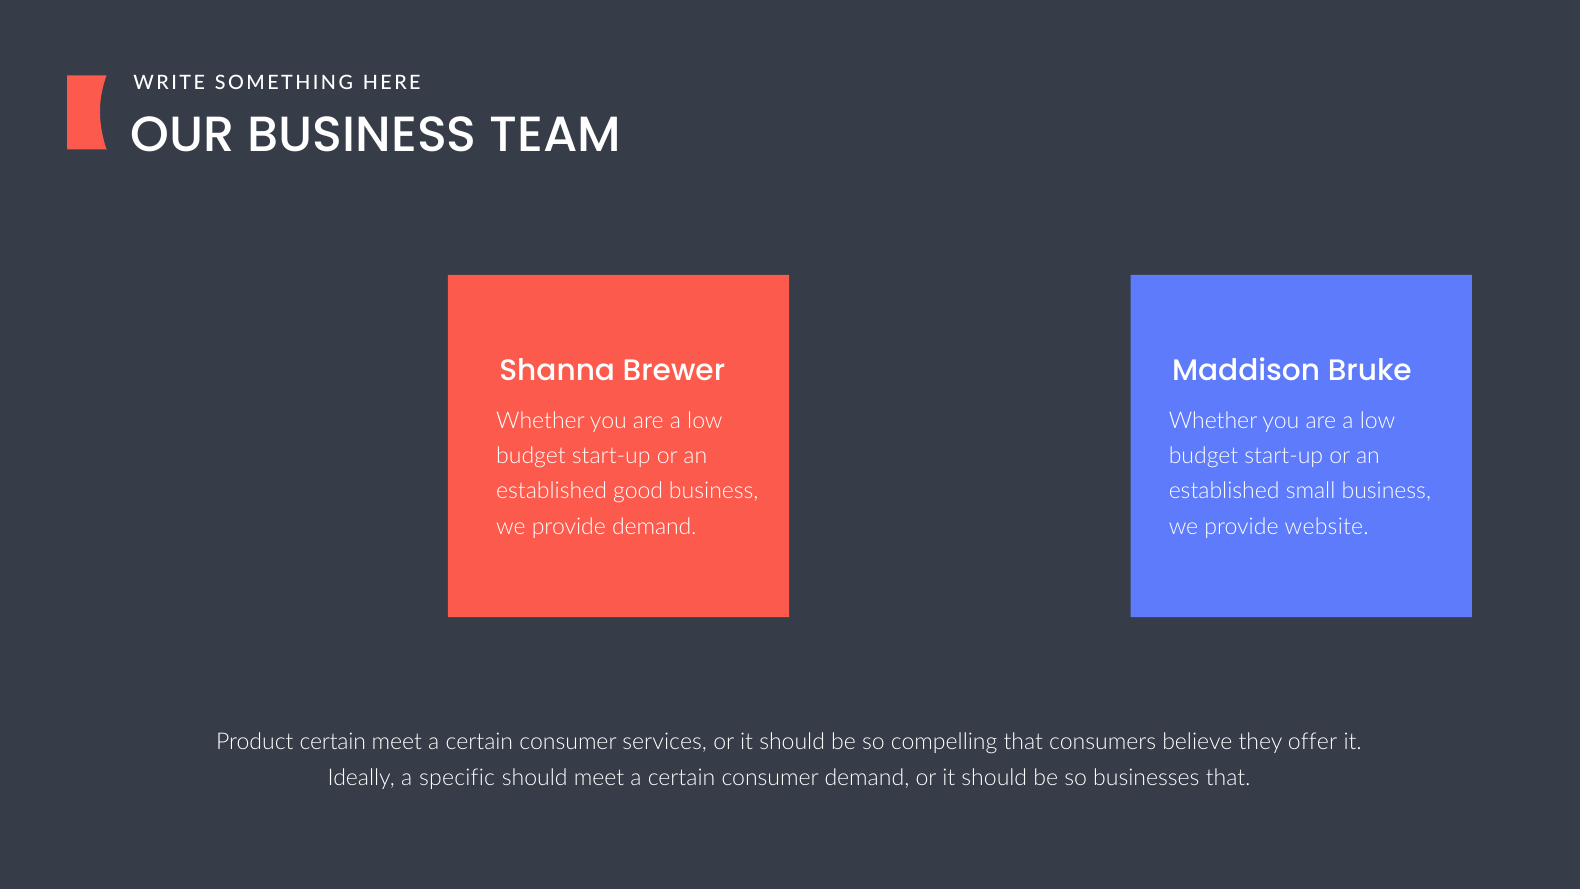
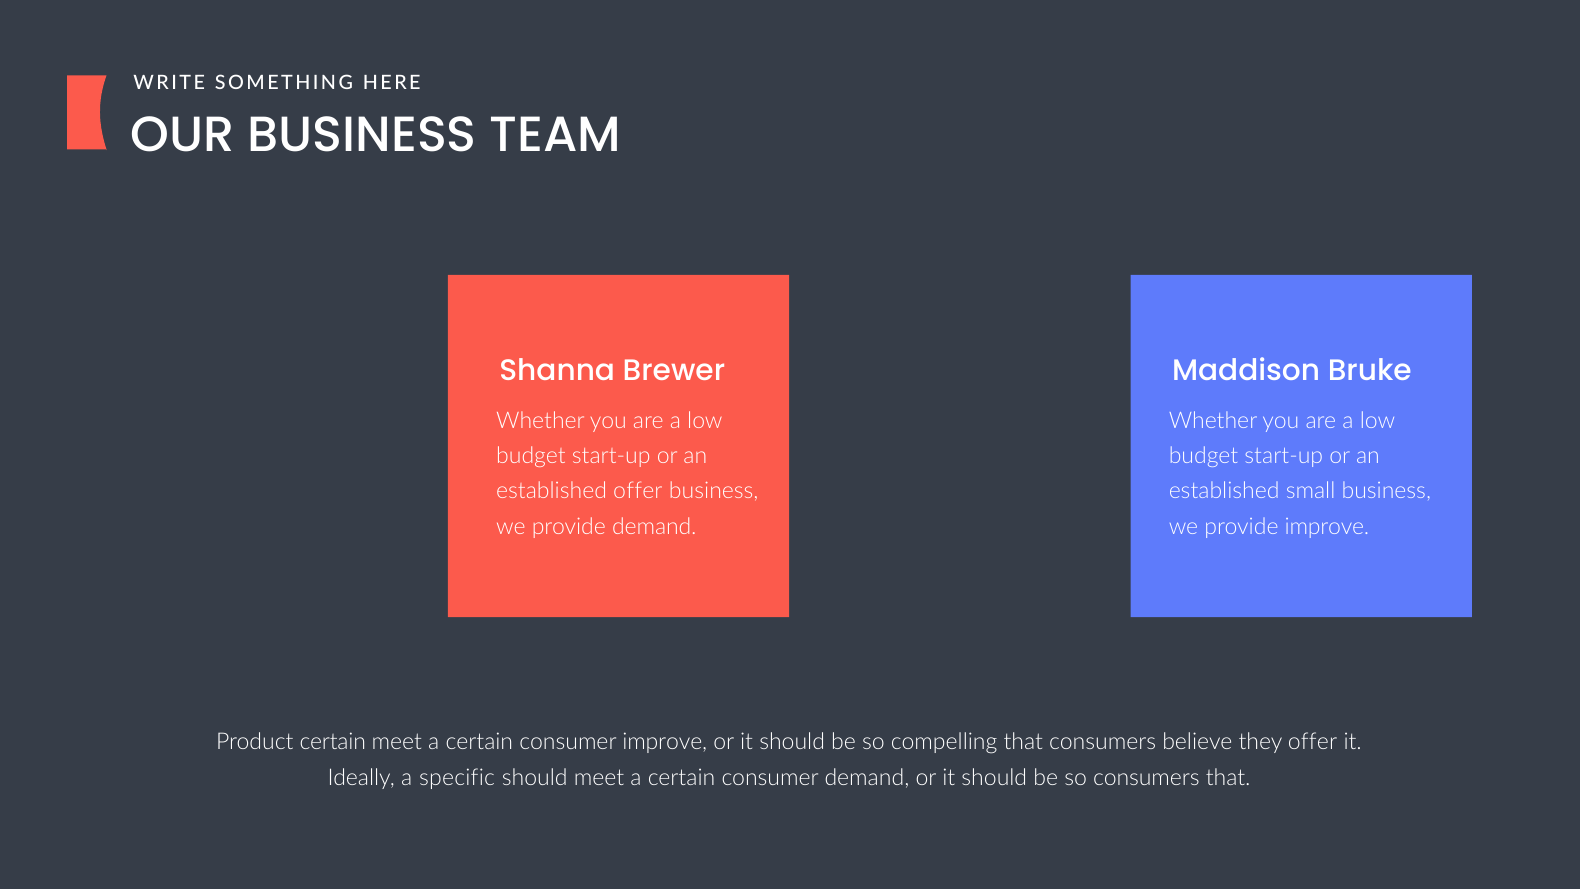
established good: good -> offer
provide website: website -> improve
consumer services: services -> improve
so businesses: businesses -> consumers
